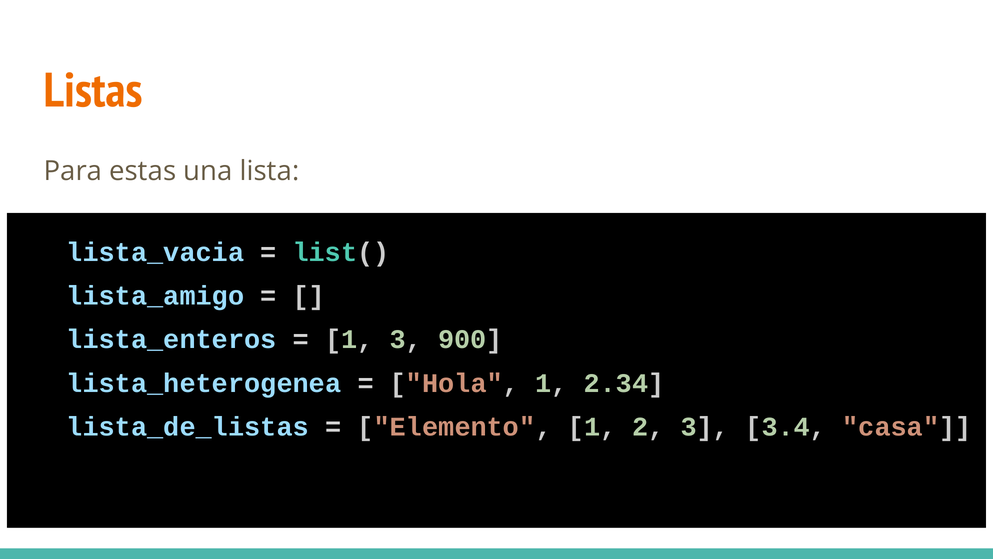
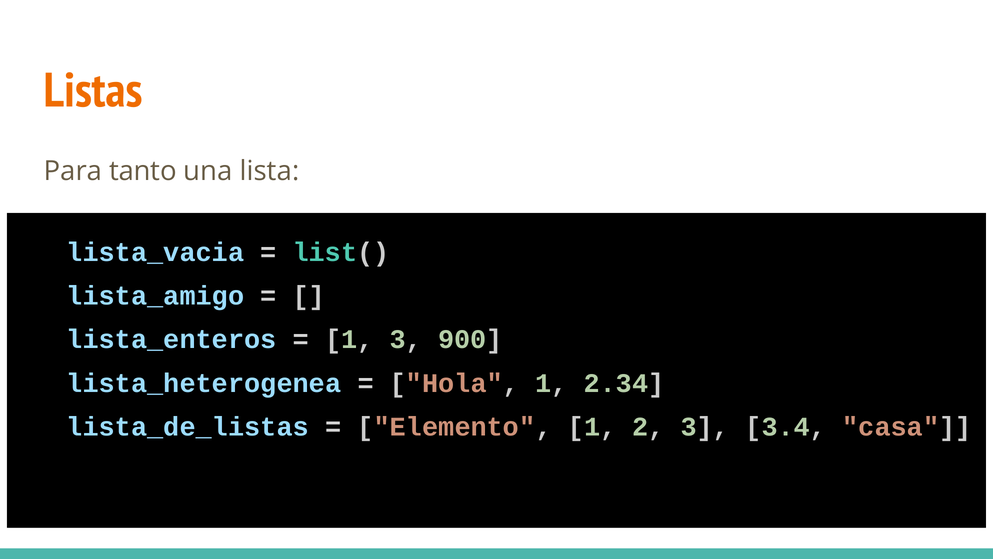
estas: estas -> tanto
